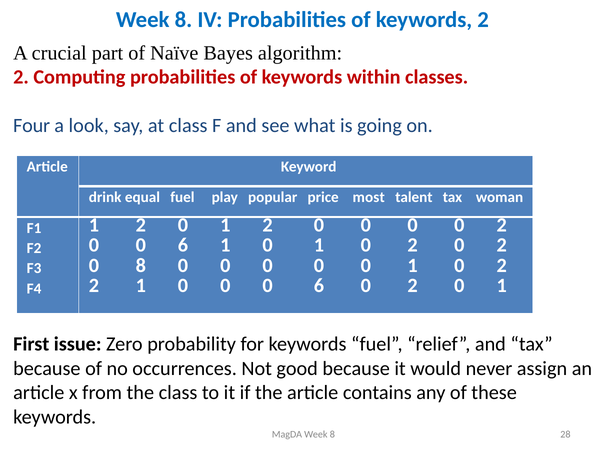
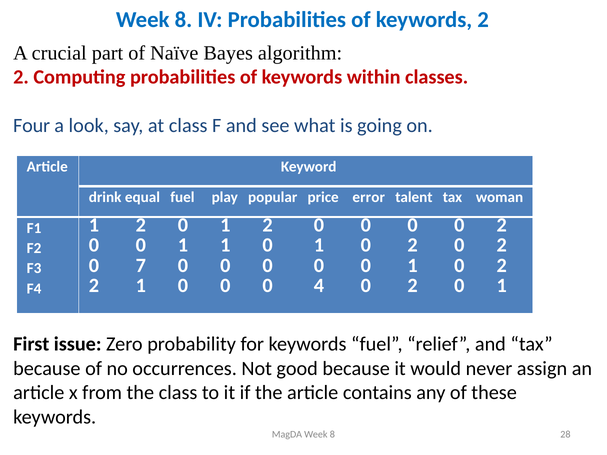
most: most -> error
6 at (183, 245): 6 -> 1
0 8: 8 -> 7
0 0 0 6: 6 -> 4
